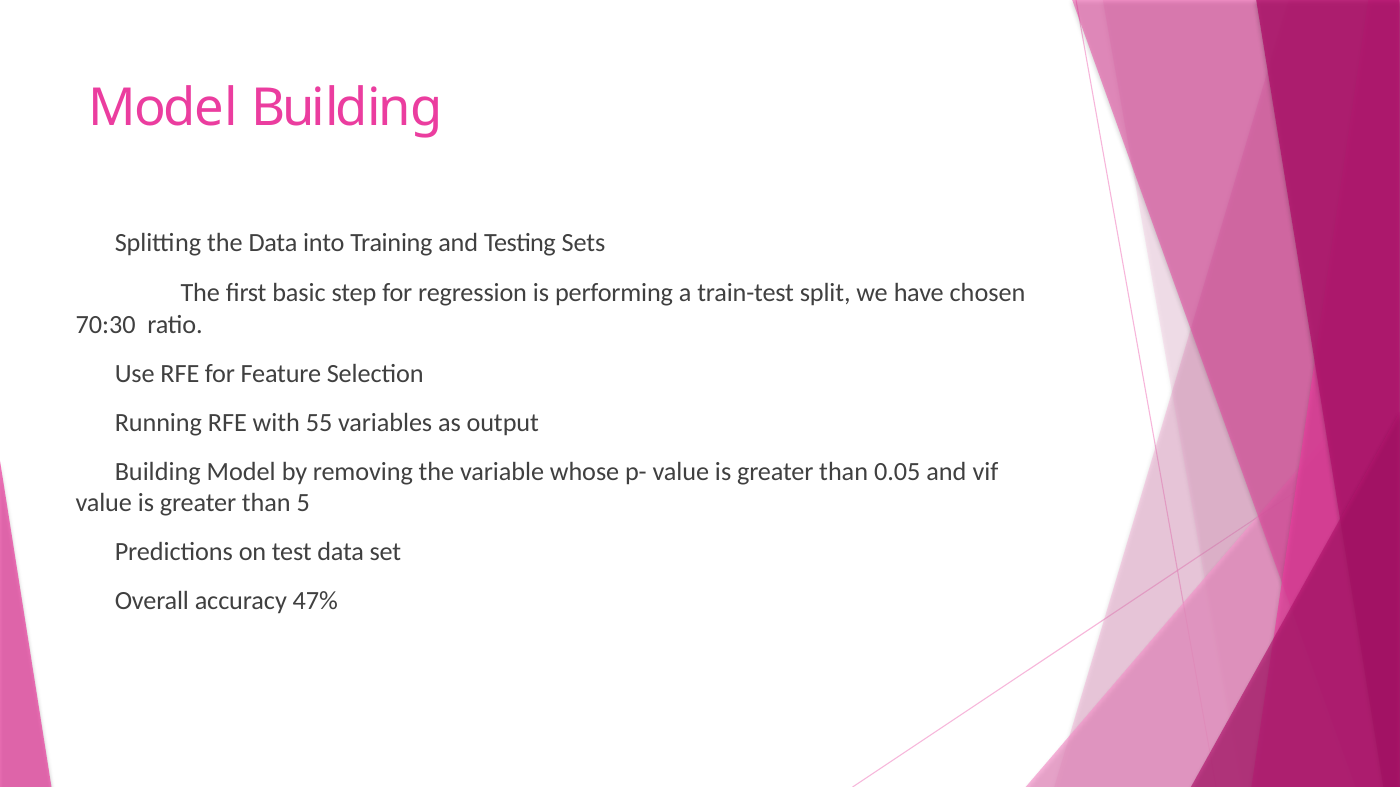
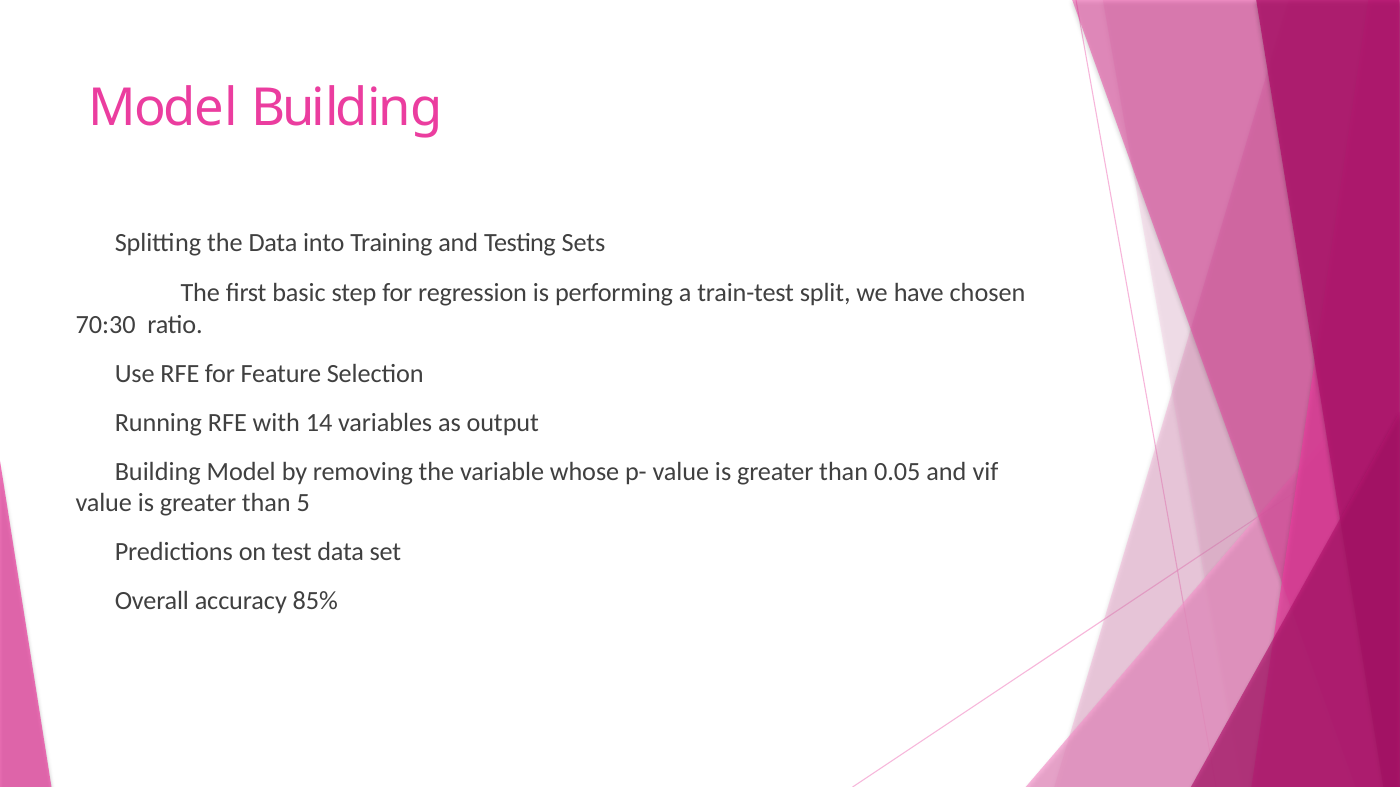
55: 55 -> 14
47%: 47% -> 85%
